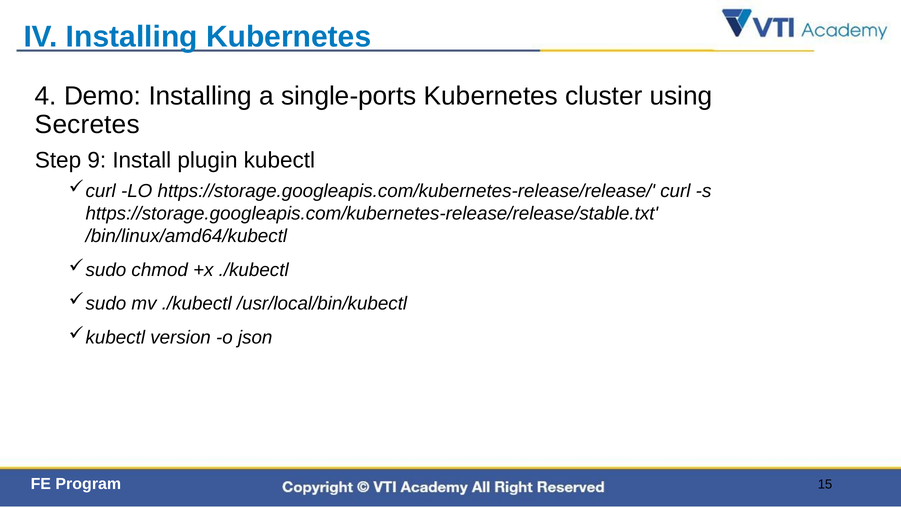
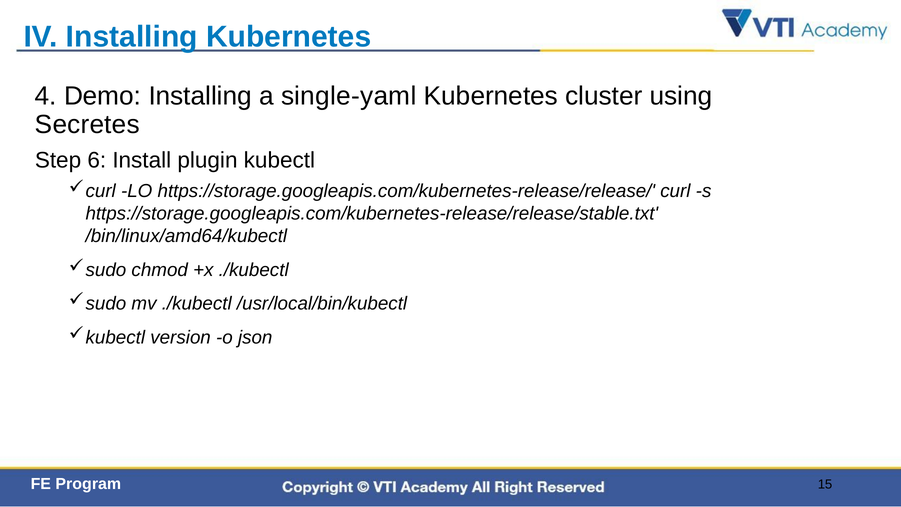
single-ports: single-ports -> single-yaml
9: 9 -> 6
